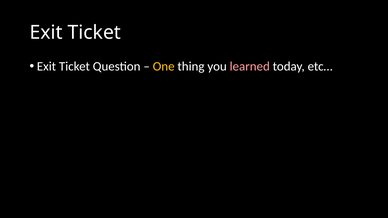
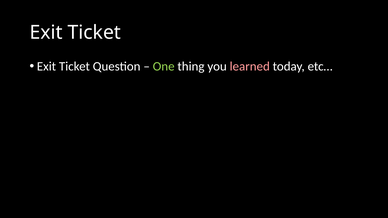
One colour: yellow -> light green
